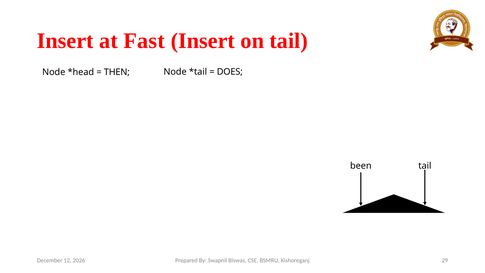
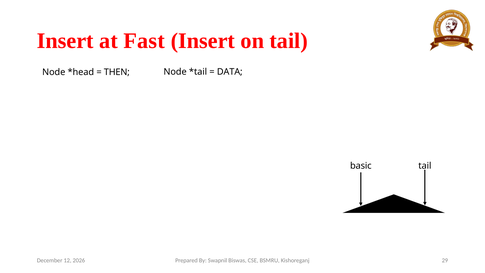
DOES: DOES -> DATA
been: been -> basic
